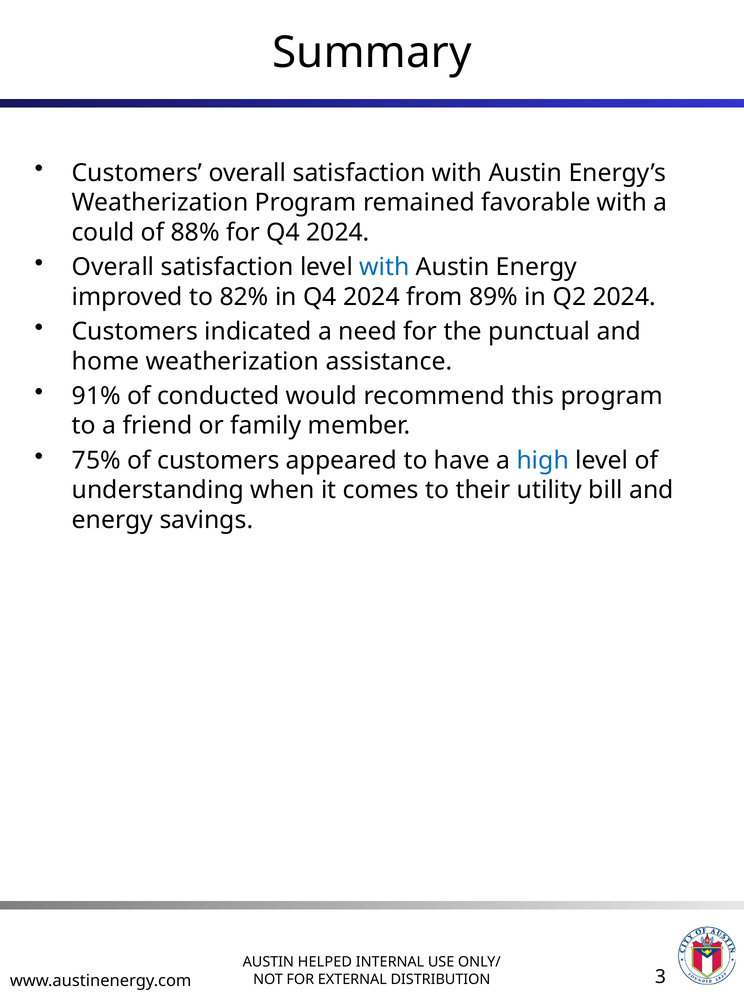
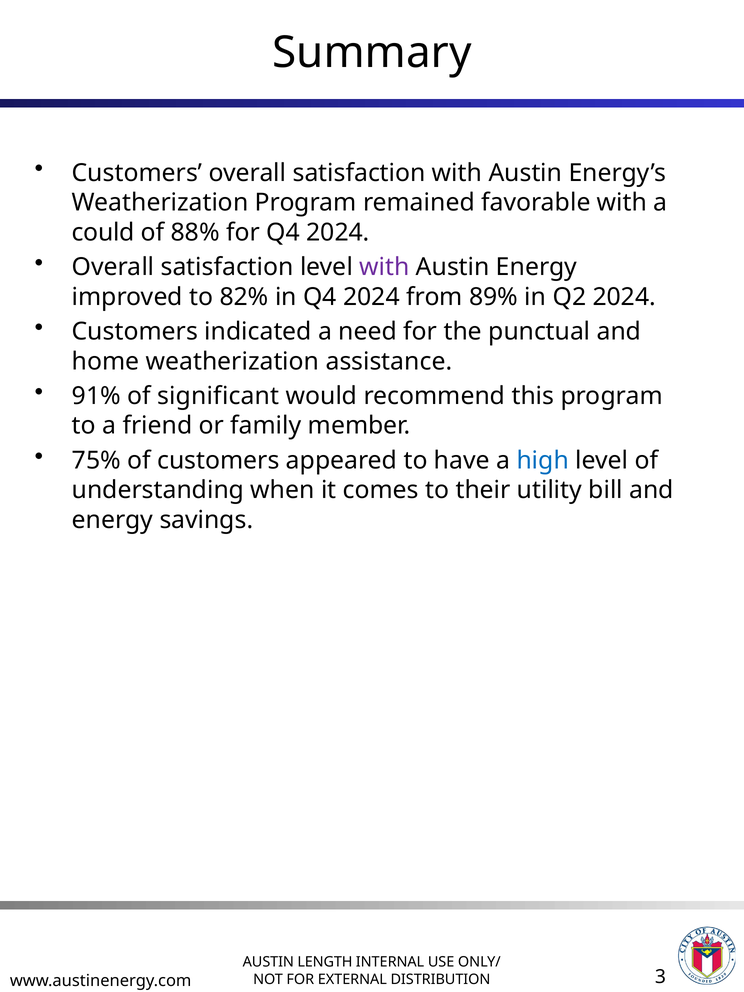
with at (384, 267) colour: blue -> purple
conducted: conducted -> significant
HELPED: HELPED -> LENGTH
